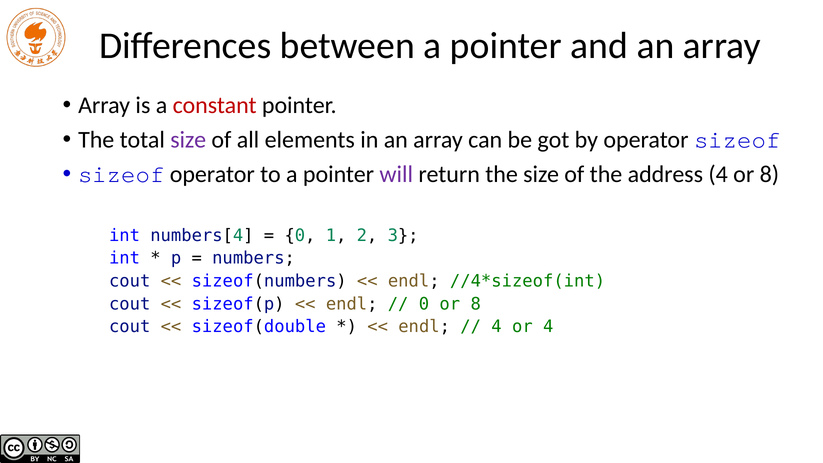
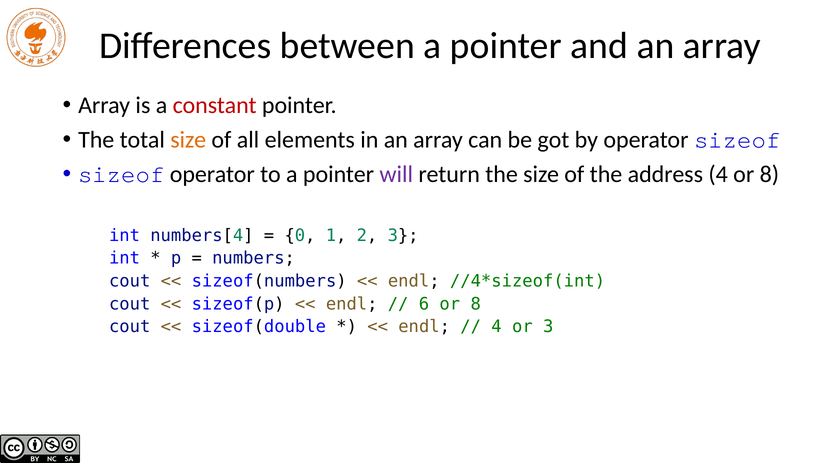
size at (188, 140) colour: purple -> orange
0 at (424, 304): 0 -> 6
or 4: 4 -> 3
